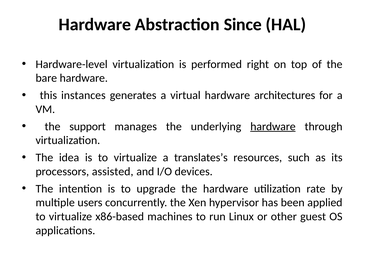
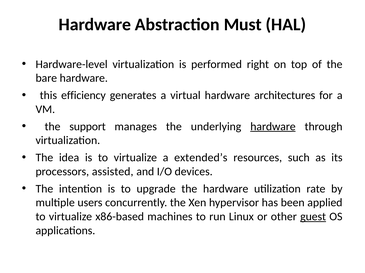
Since: Since -> Must
instances: instances -> efficiency
translates’s: translates’s -> extended’s
guest underline: none -> present
